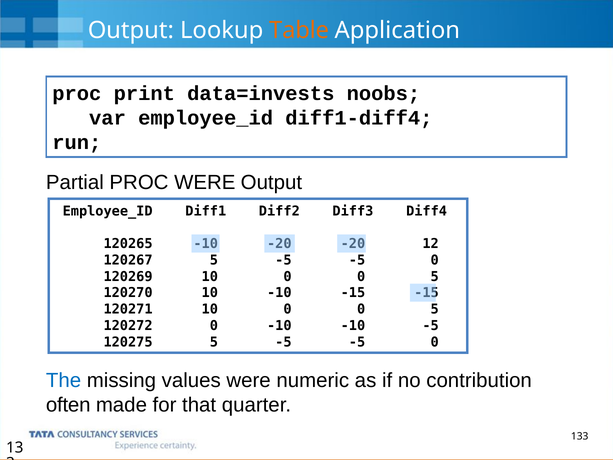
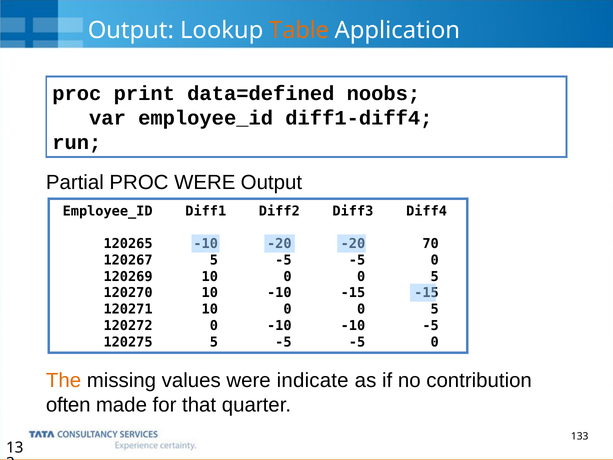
data=invests: data=invests -> data=defined
12: 12 -> 70
The colour: blue -> orange
numeric: numeric -> indicate
